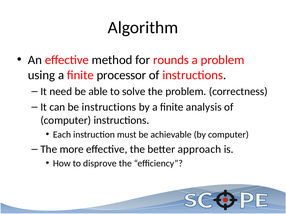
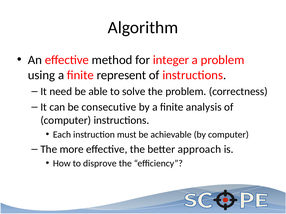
rounds: rounds -> integer
processor: processor -> represent
be instructions: instructions -> consecutive
